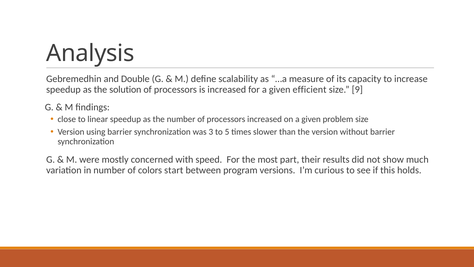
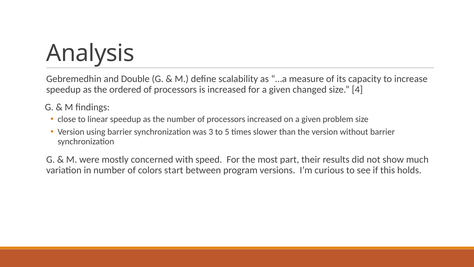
solution: solution -> ordered
efficient: efficient -> changed
9: 9 -> 4
